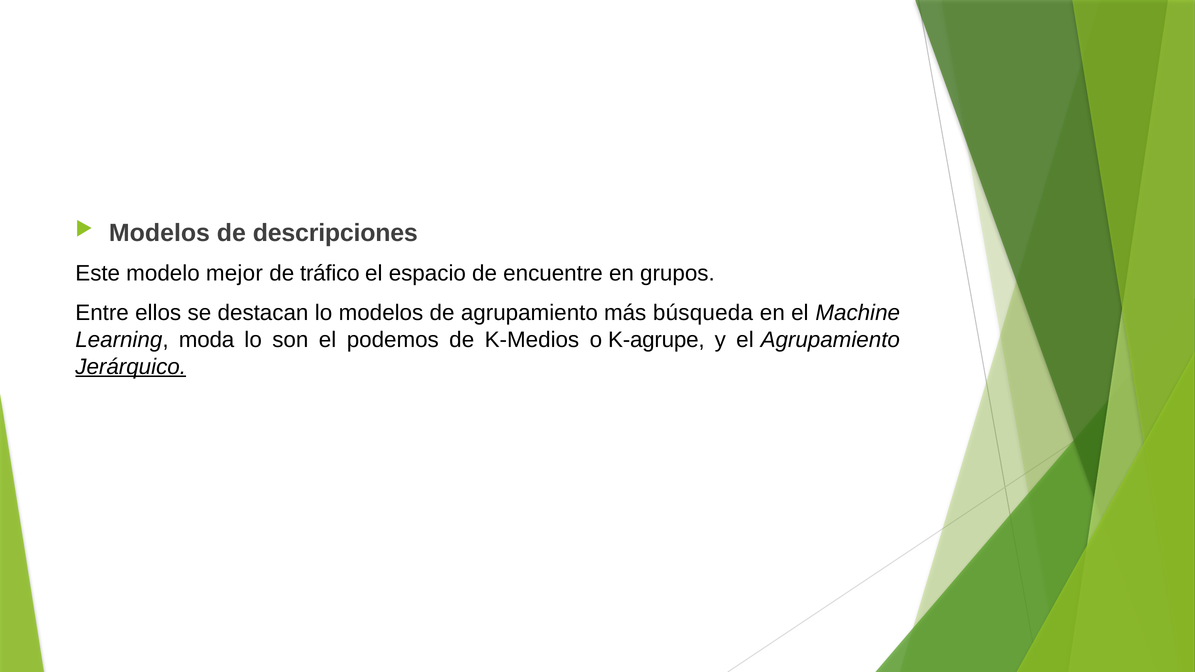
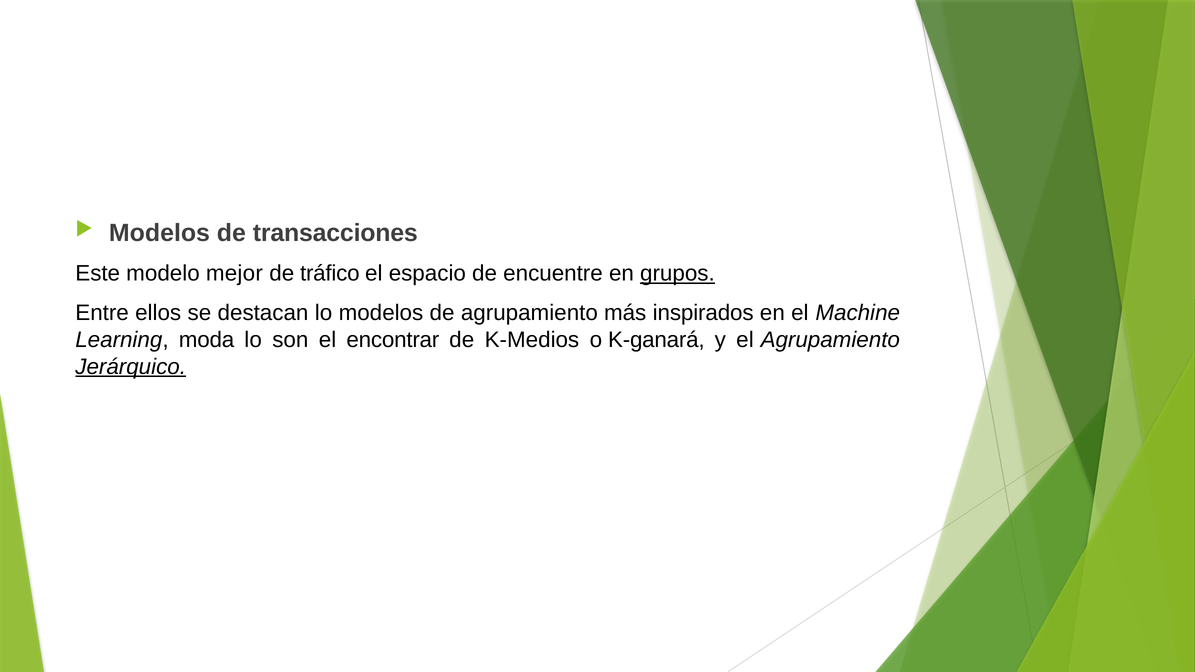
descripciones: descripciones -> transacciones
grupos underline: none -> present
búsqueda: búsqueda -> inspirados
podemos: podemos -> encontrar
K-agrupe: K-agrupe -> K-ganará
